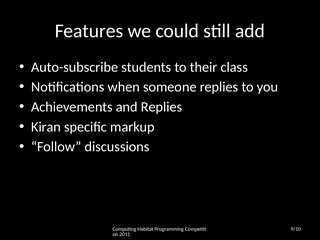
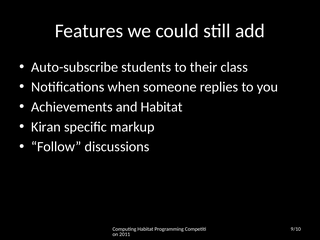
and Replies: Replies -> Habitat
